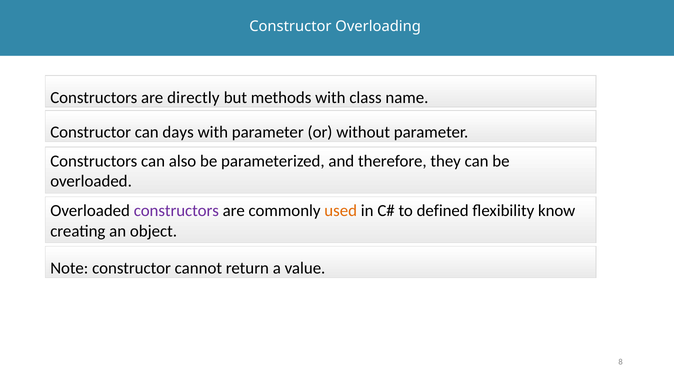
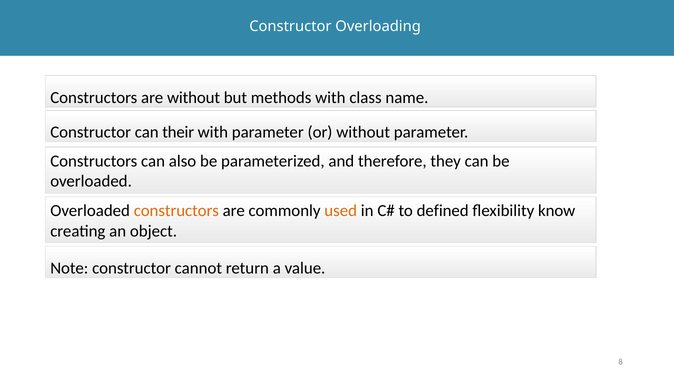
are directly: directly -> without
days: days -> their
constructors at (176, 211) colour: purple -> orange
